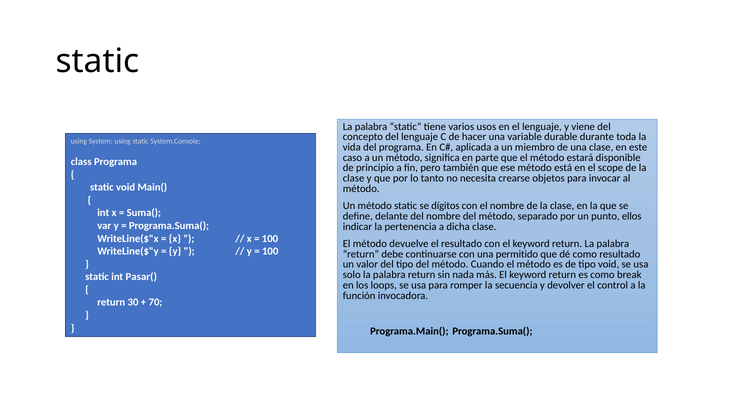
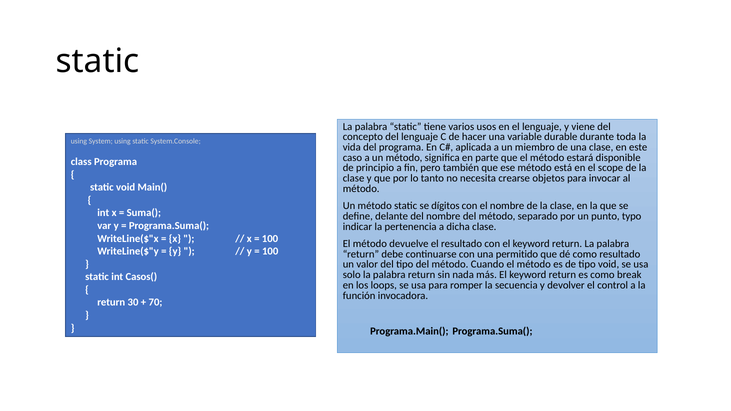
ellos: ellos -> typo
Pasar(: Pasar( -> Casos(
